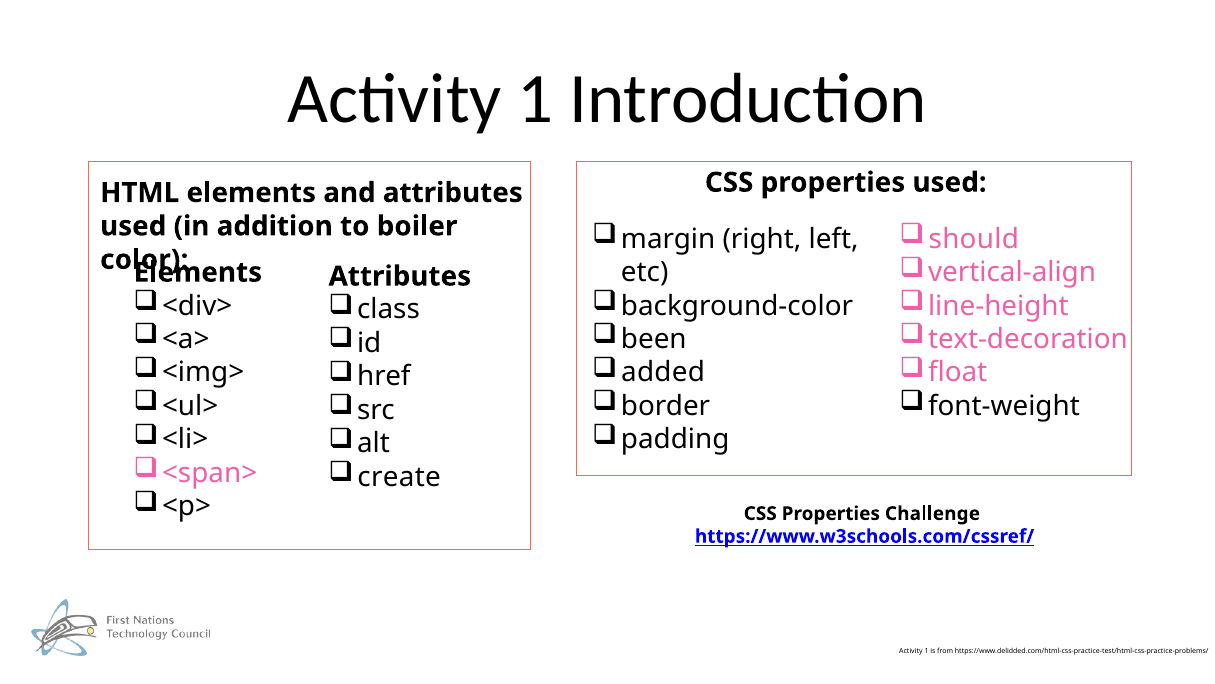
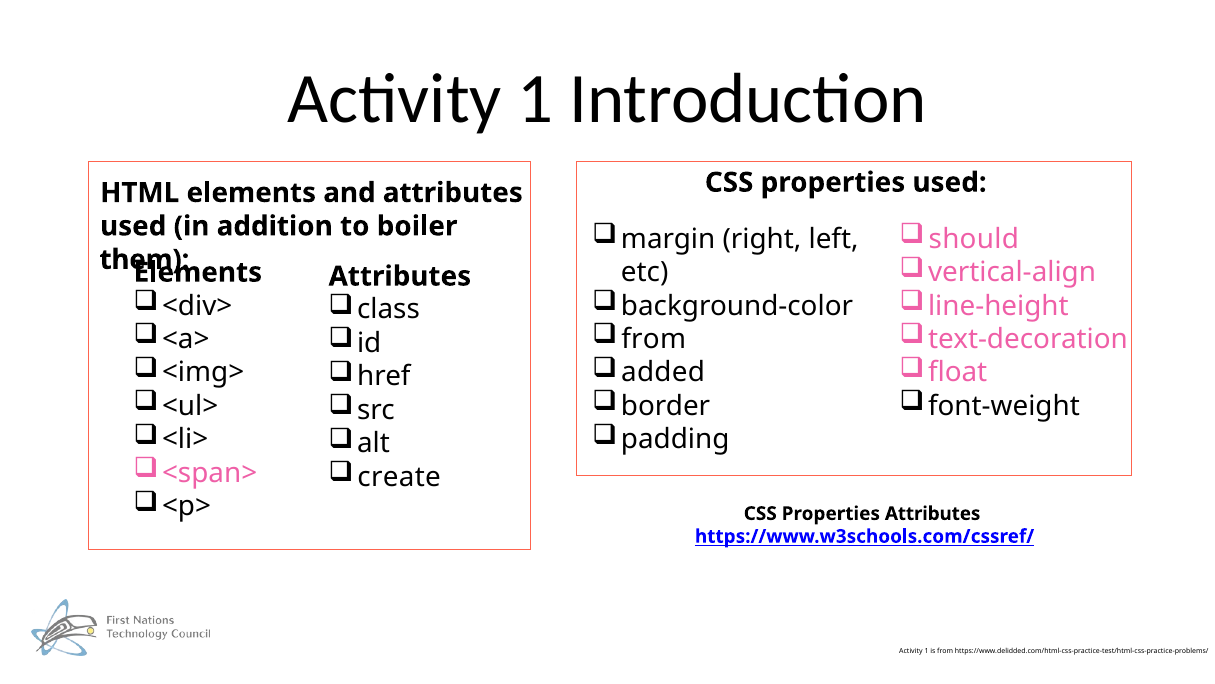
color: color -> them
been at (654, 339): been -> from
Properties Challenge: Challenge -> Attributes
